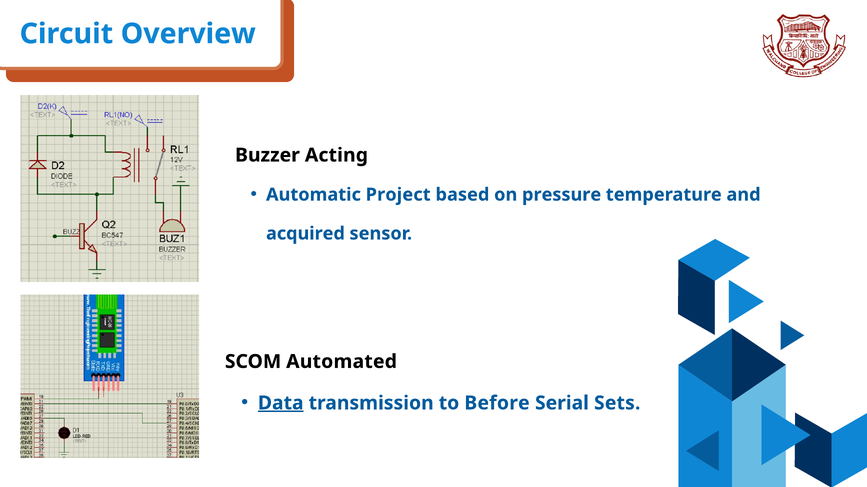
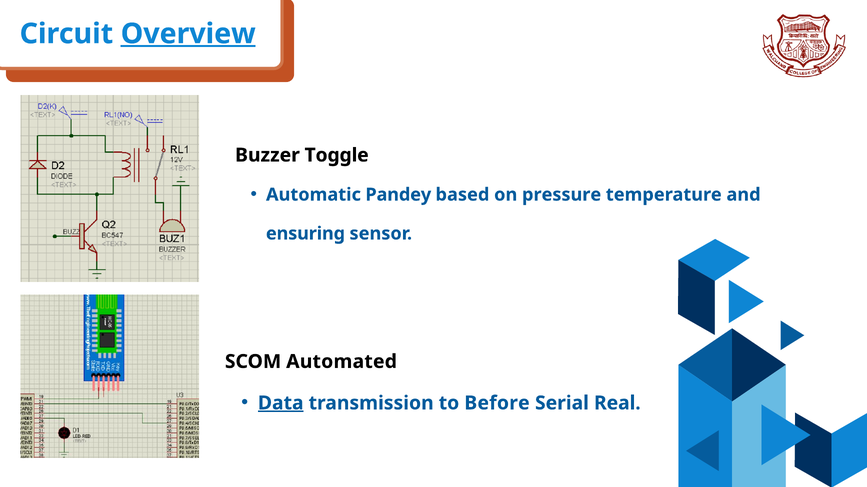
Overview underline: none -> present
Acting: Acting -> Toggle
Project: Project -> Pandey
acquired: acquired -> ensuring
Sets: Sets -> Real
